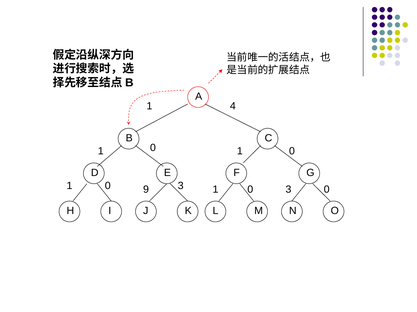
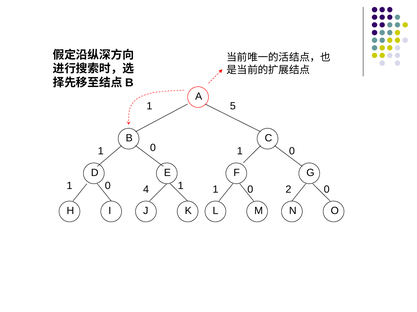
4: 4 -> 5
9: 9 -> 4
0 3: 3 -> 1
1 3: 3 -> 2
